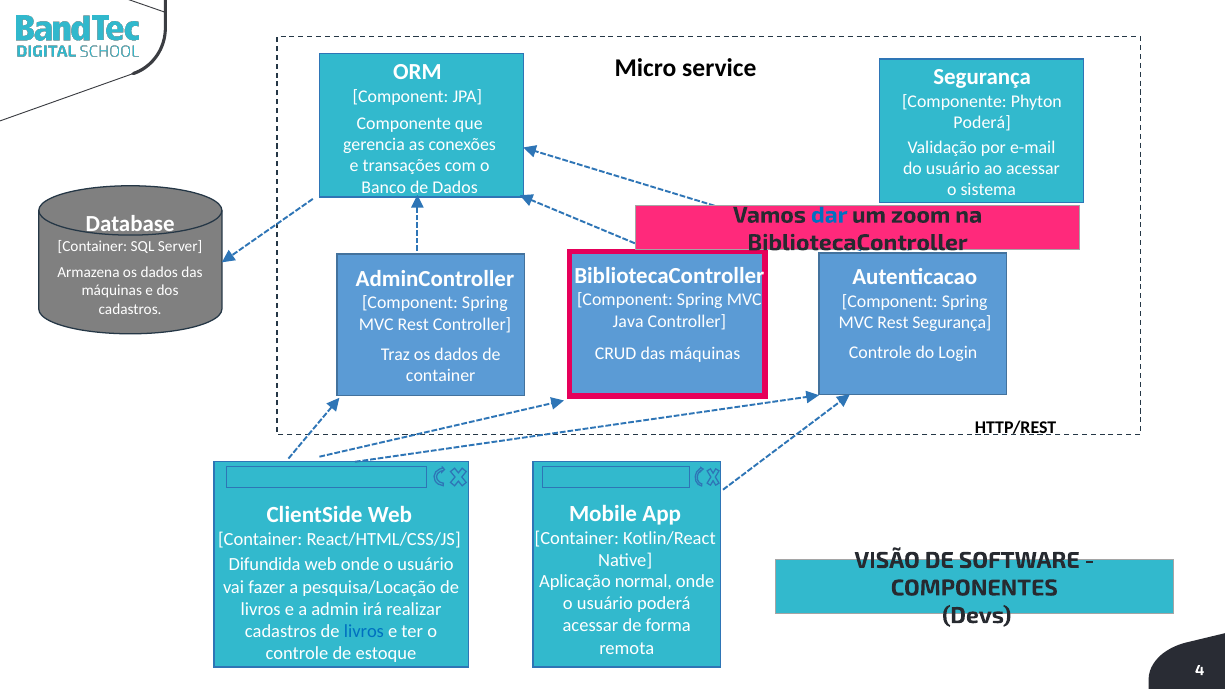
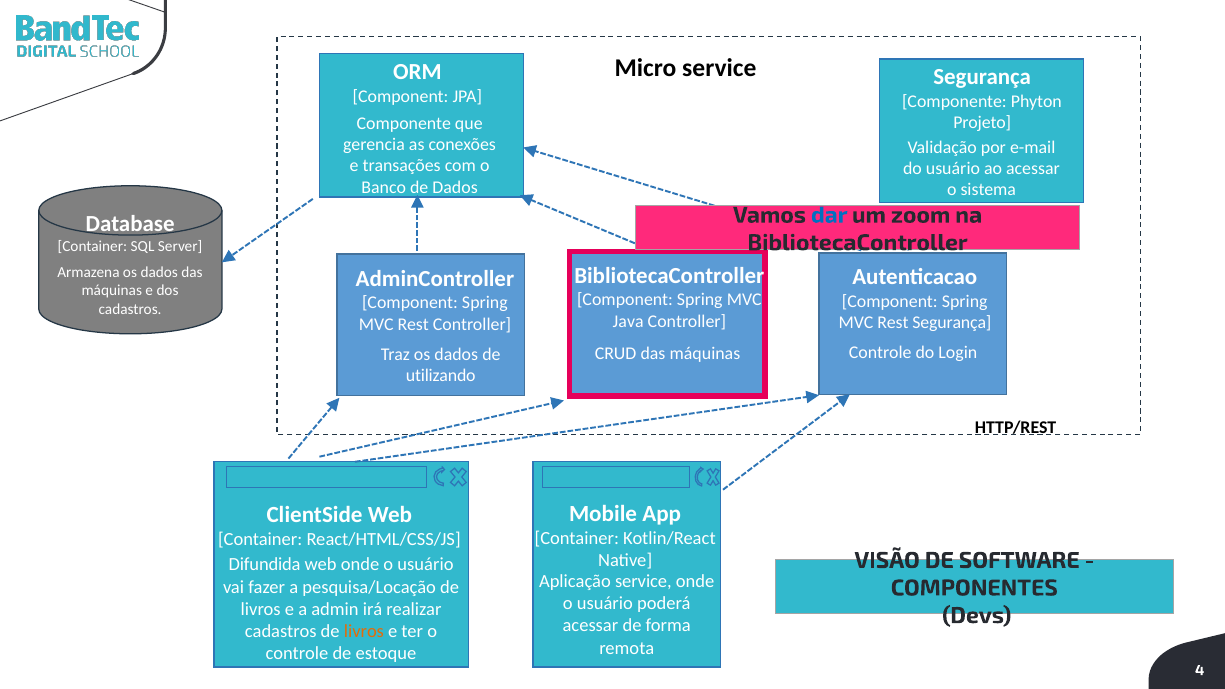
Poderá at (982, 123): Poderá -> Projeto
container at (441, 376): container -> utilizando
Aplicação normal: normal -> service
livros at (364, 631) colour: blue -> orange
